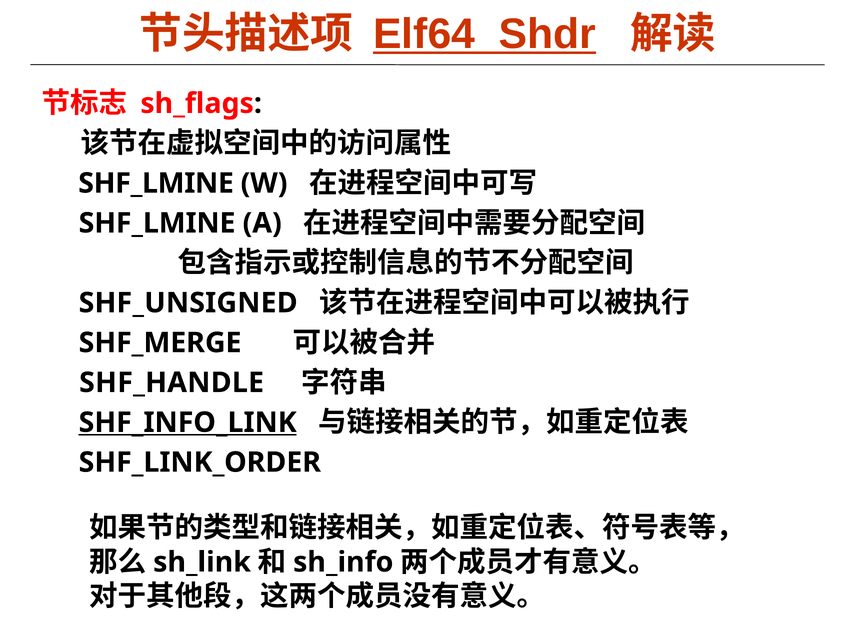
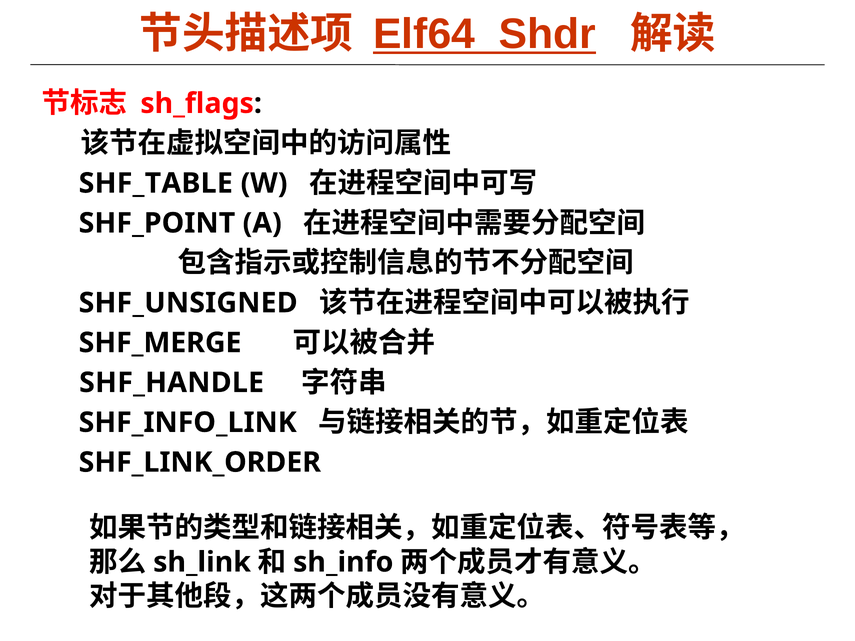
SHF_LMINE at (156, 183): SHF_LMINE -> SHF_TABLE
SHF_LMINE at (157, 223): SHF_LMINE -> SHF_POINT
SHF_INFO_LINK underline: present -> none
